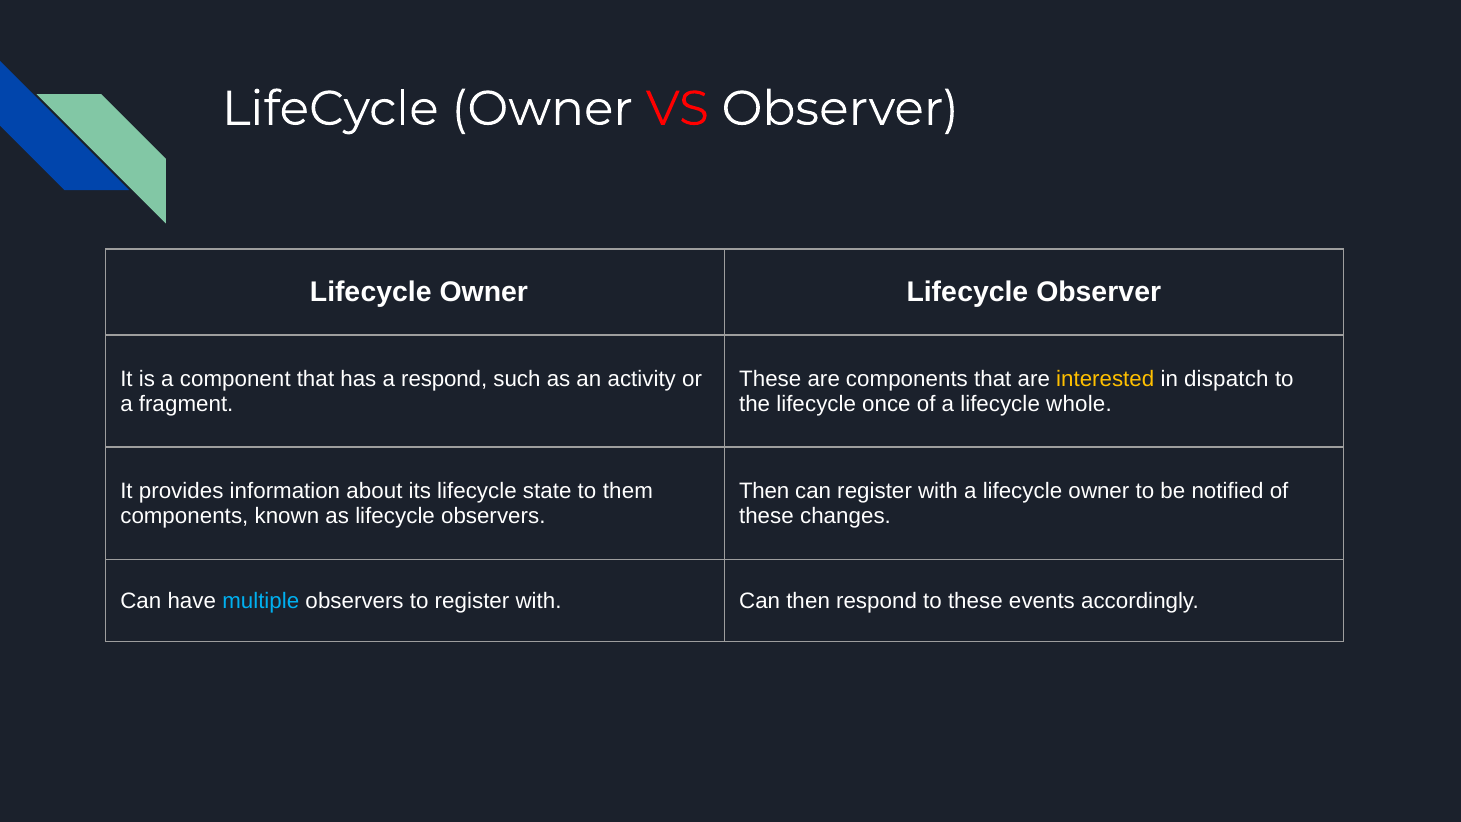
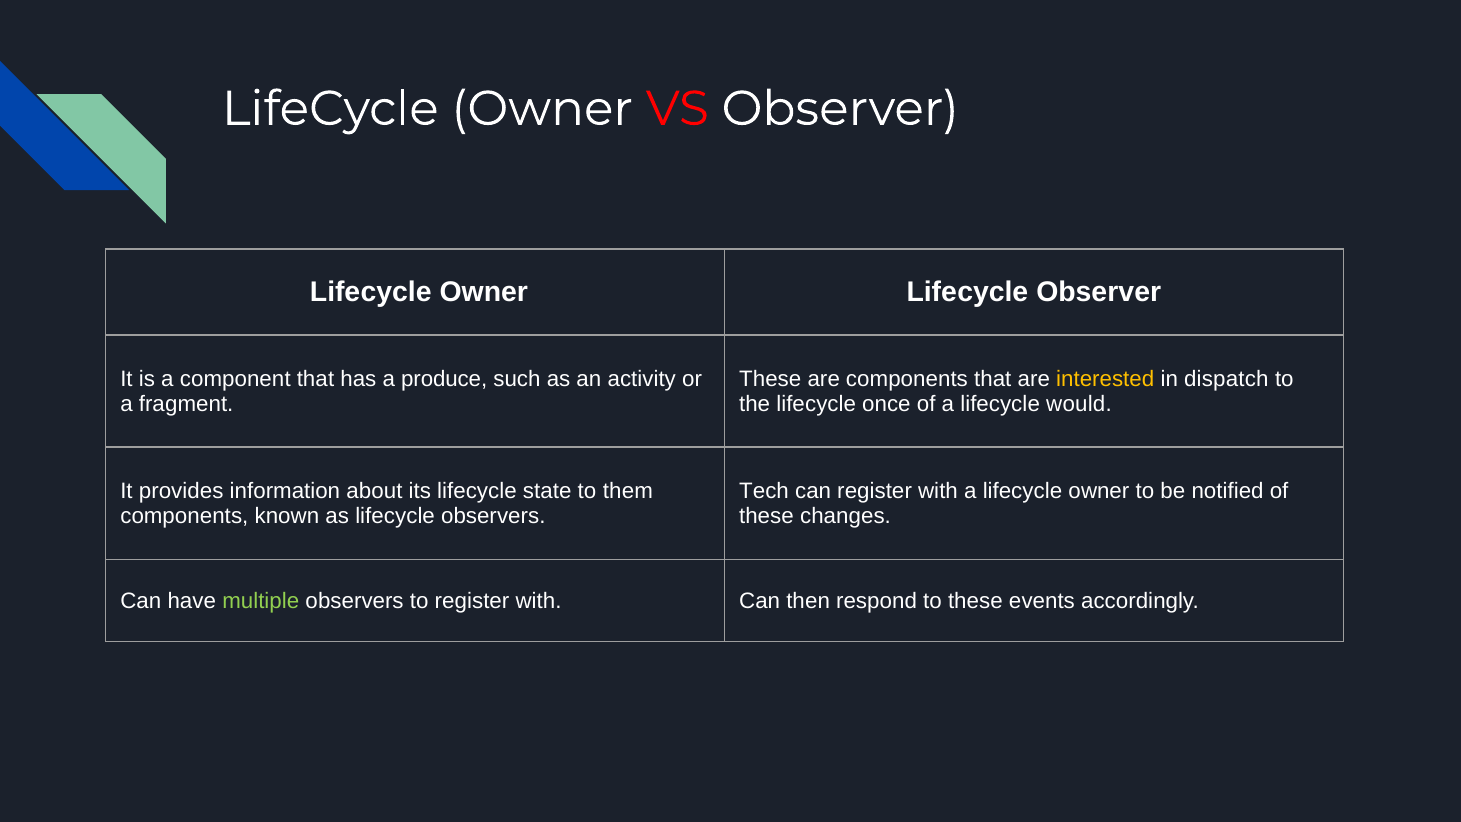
a respond: respond -> produce
whole: whole -> would
Then at (764, 491): Then -> Tech
multiple colour: light blue -> light green
